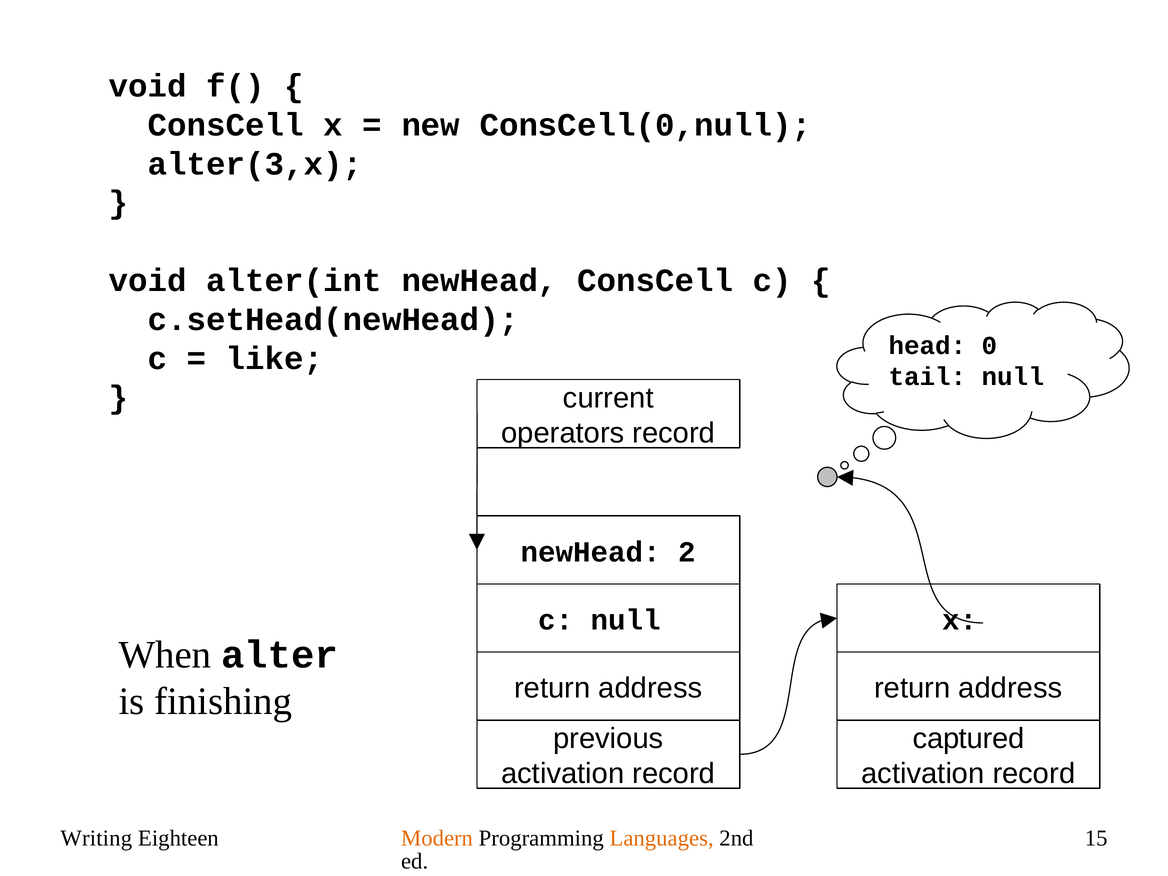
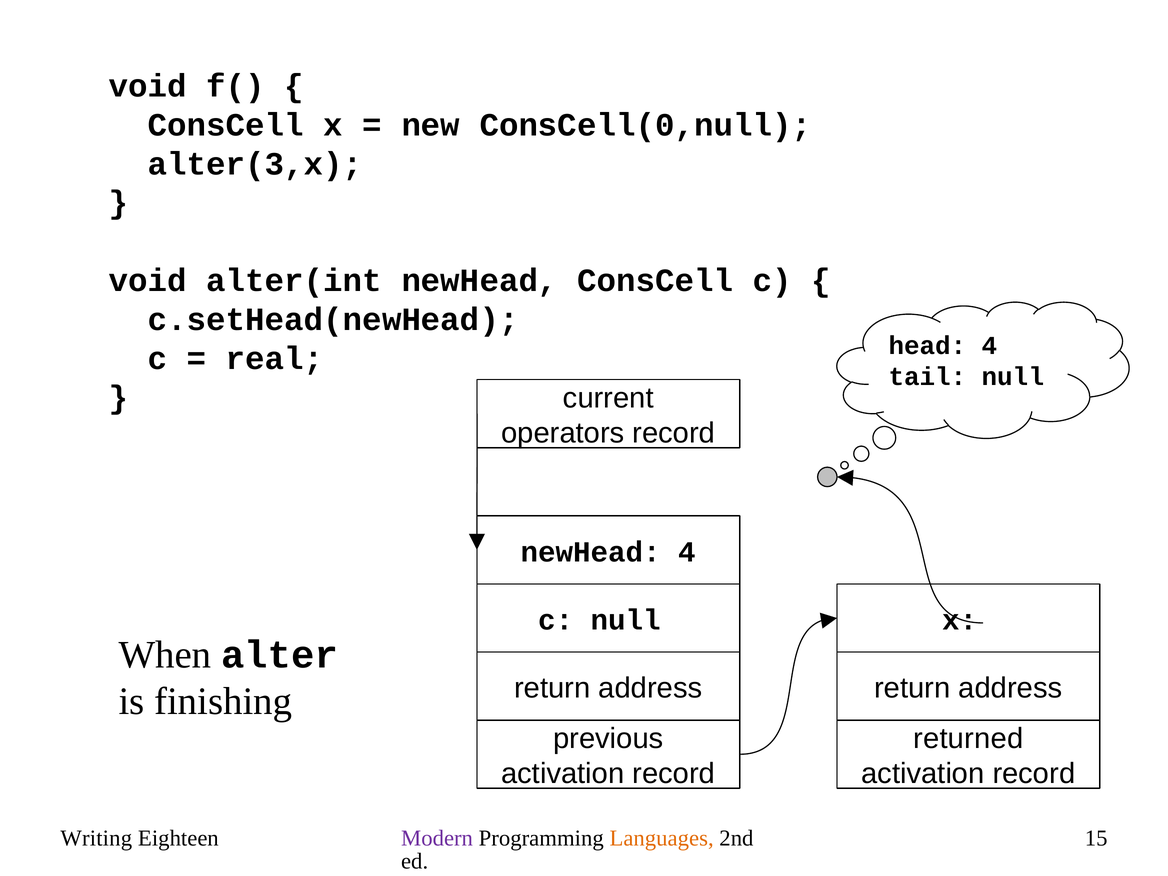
head 0: 0 -> 4
like: like -> real
newHead 2: 2 -> 4
captured: captured -> returned
Modern colour: orange -> purple
